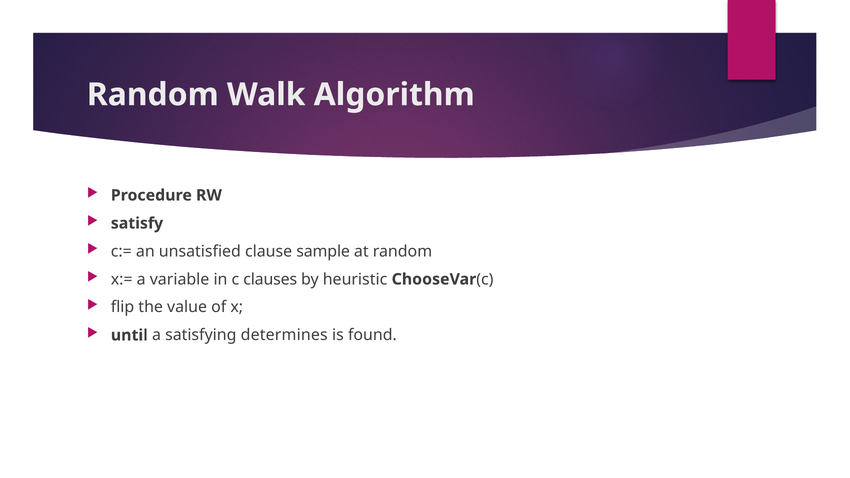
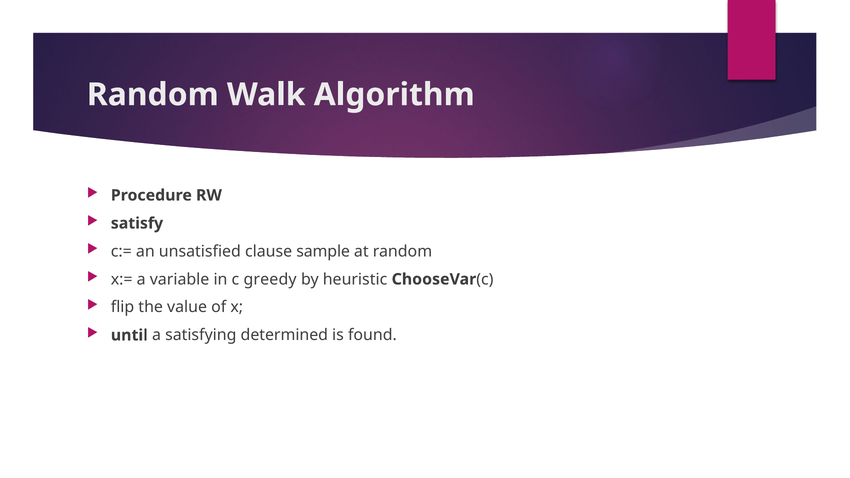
clauses: clauses -> greedy
determines: determines -> determined
